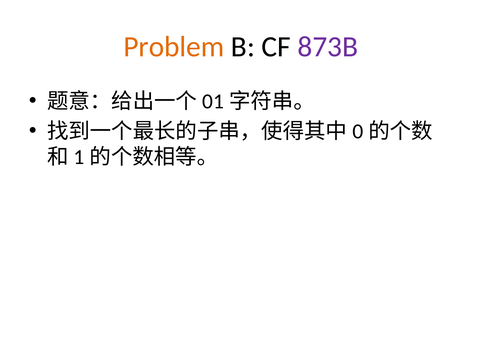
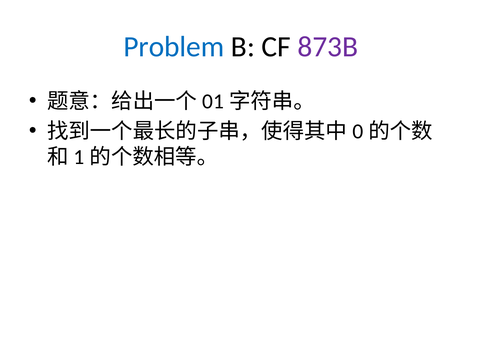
Problem colour: orange -> blue
